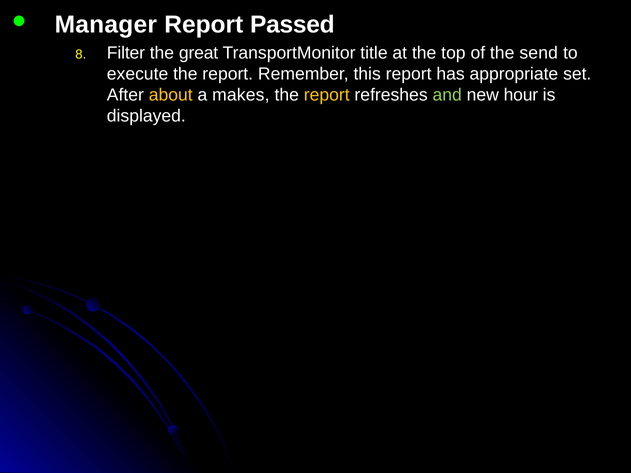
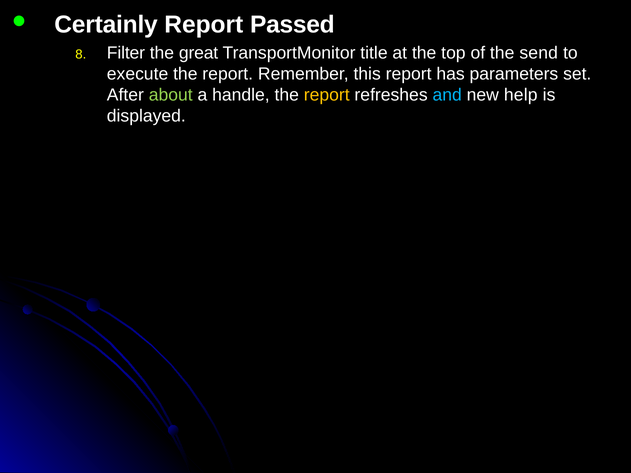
Manager: Manager -> Certainly
appropriate: appropriate -> parameters
about colour: yellow -> light green
makes: makes -> handle
and colour: light green -> light blue
hour: hour -> help
